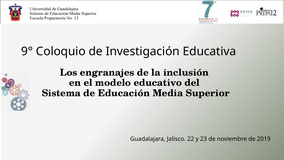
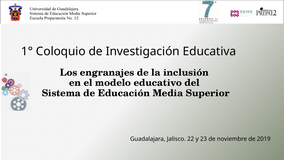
9°: 9° -> 1°
